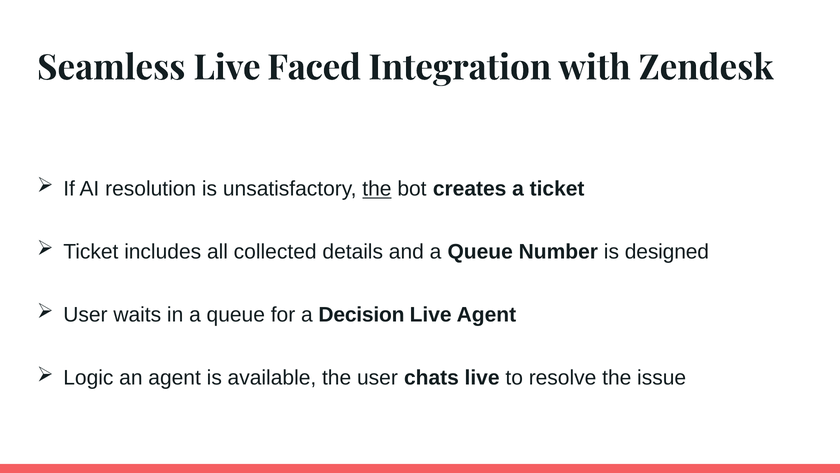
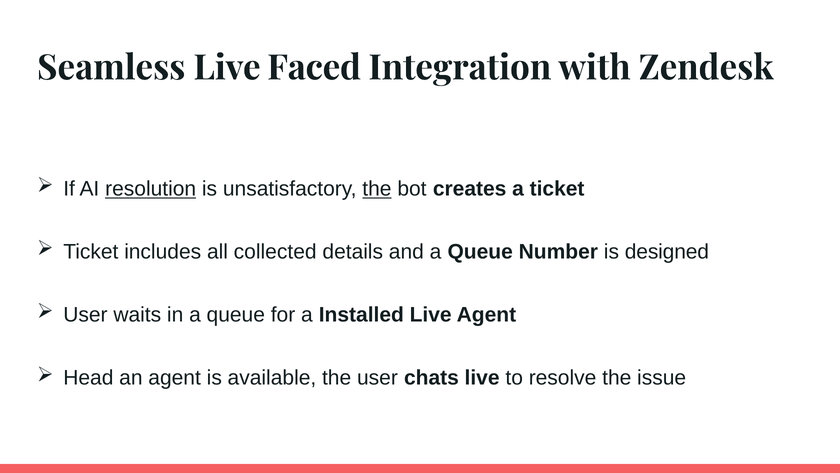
resolution underline: none -> present
Decision: Decision -> Installed
Logic: Logic -> Head
